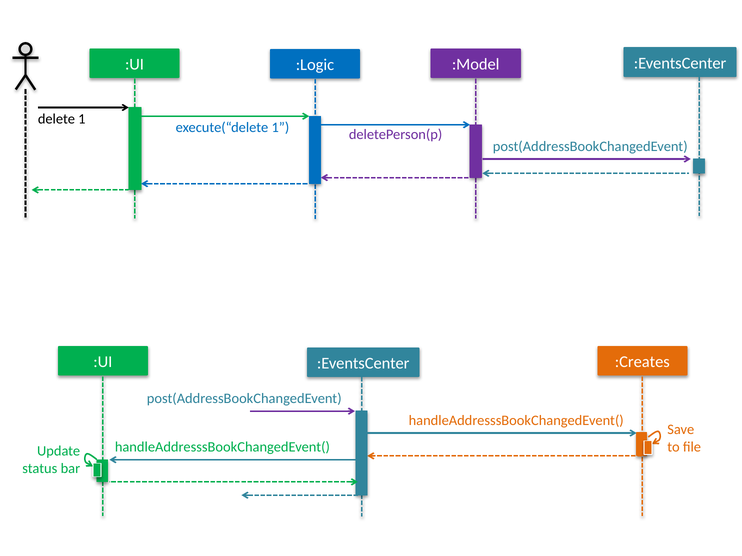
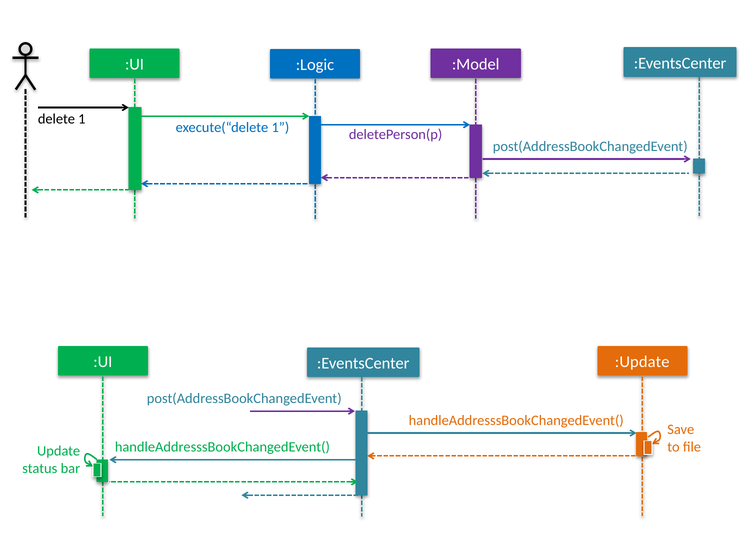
:Creates: :Creates -> :Update
